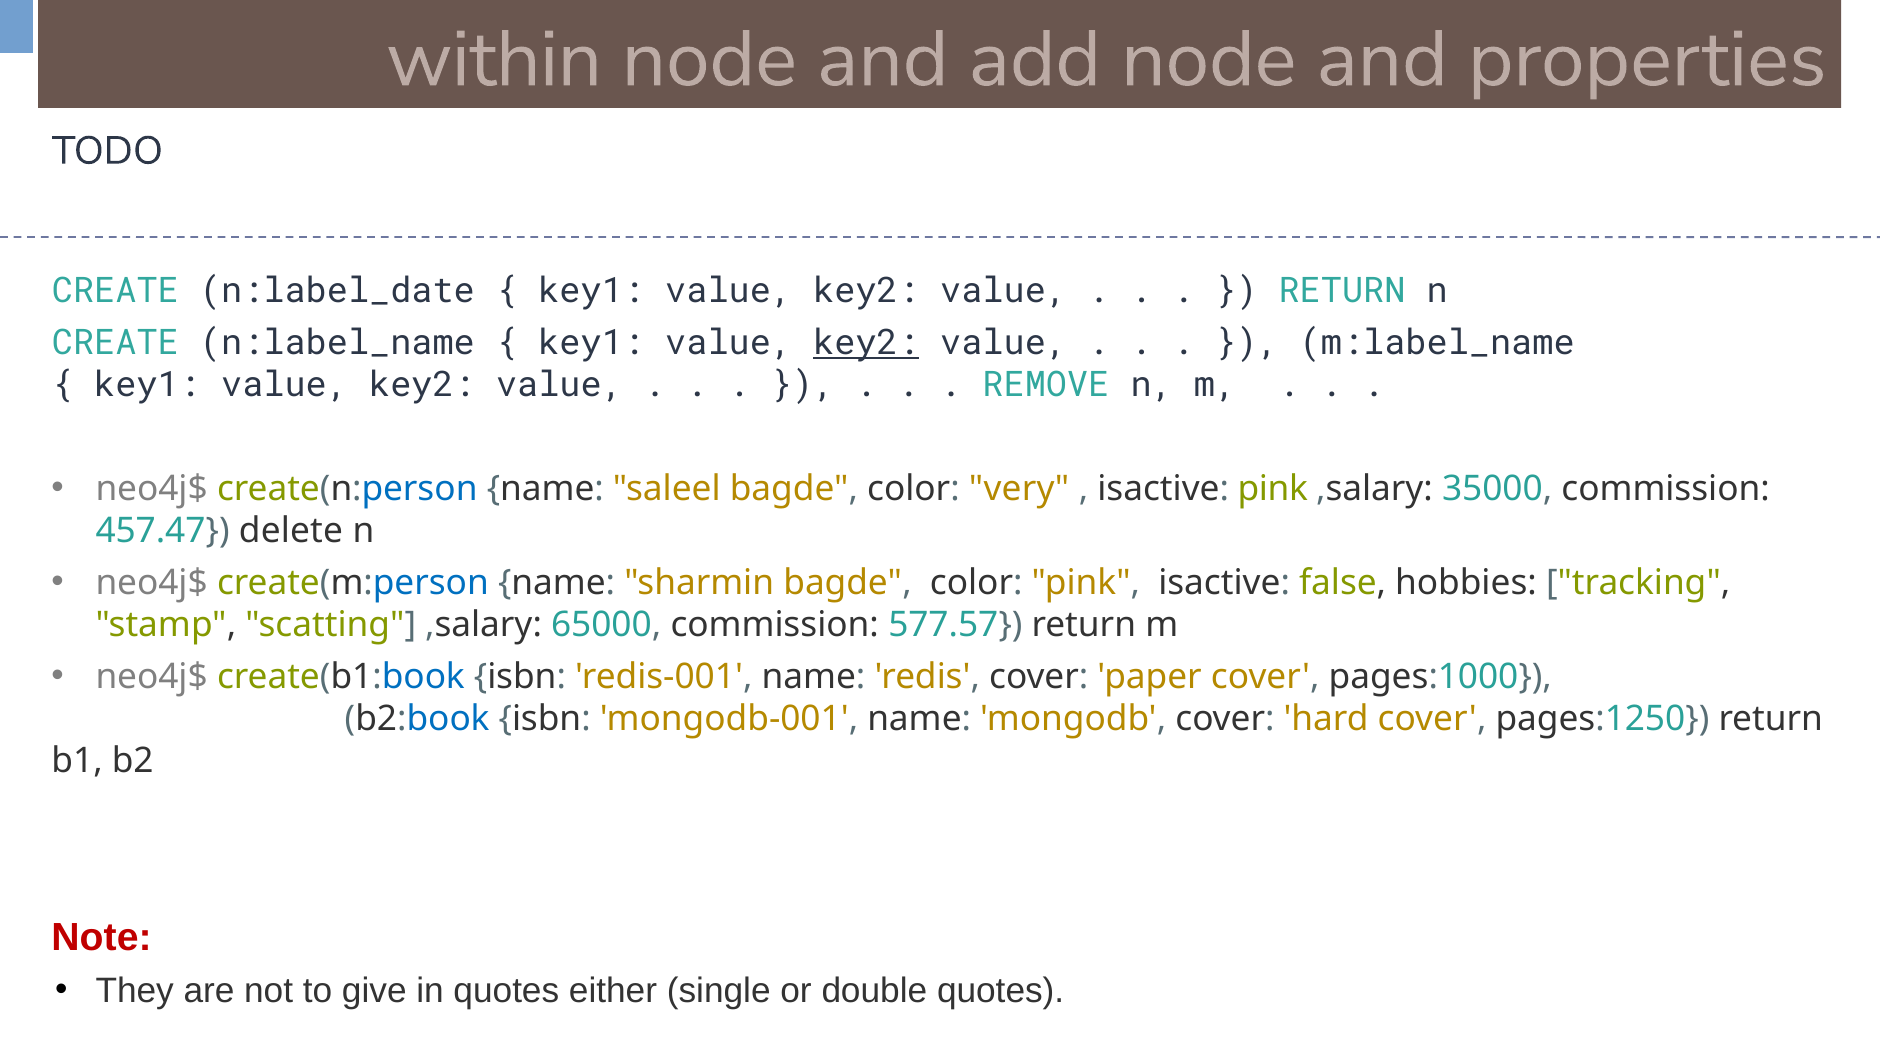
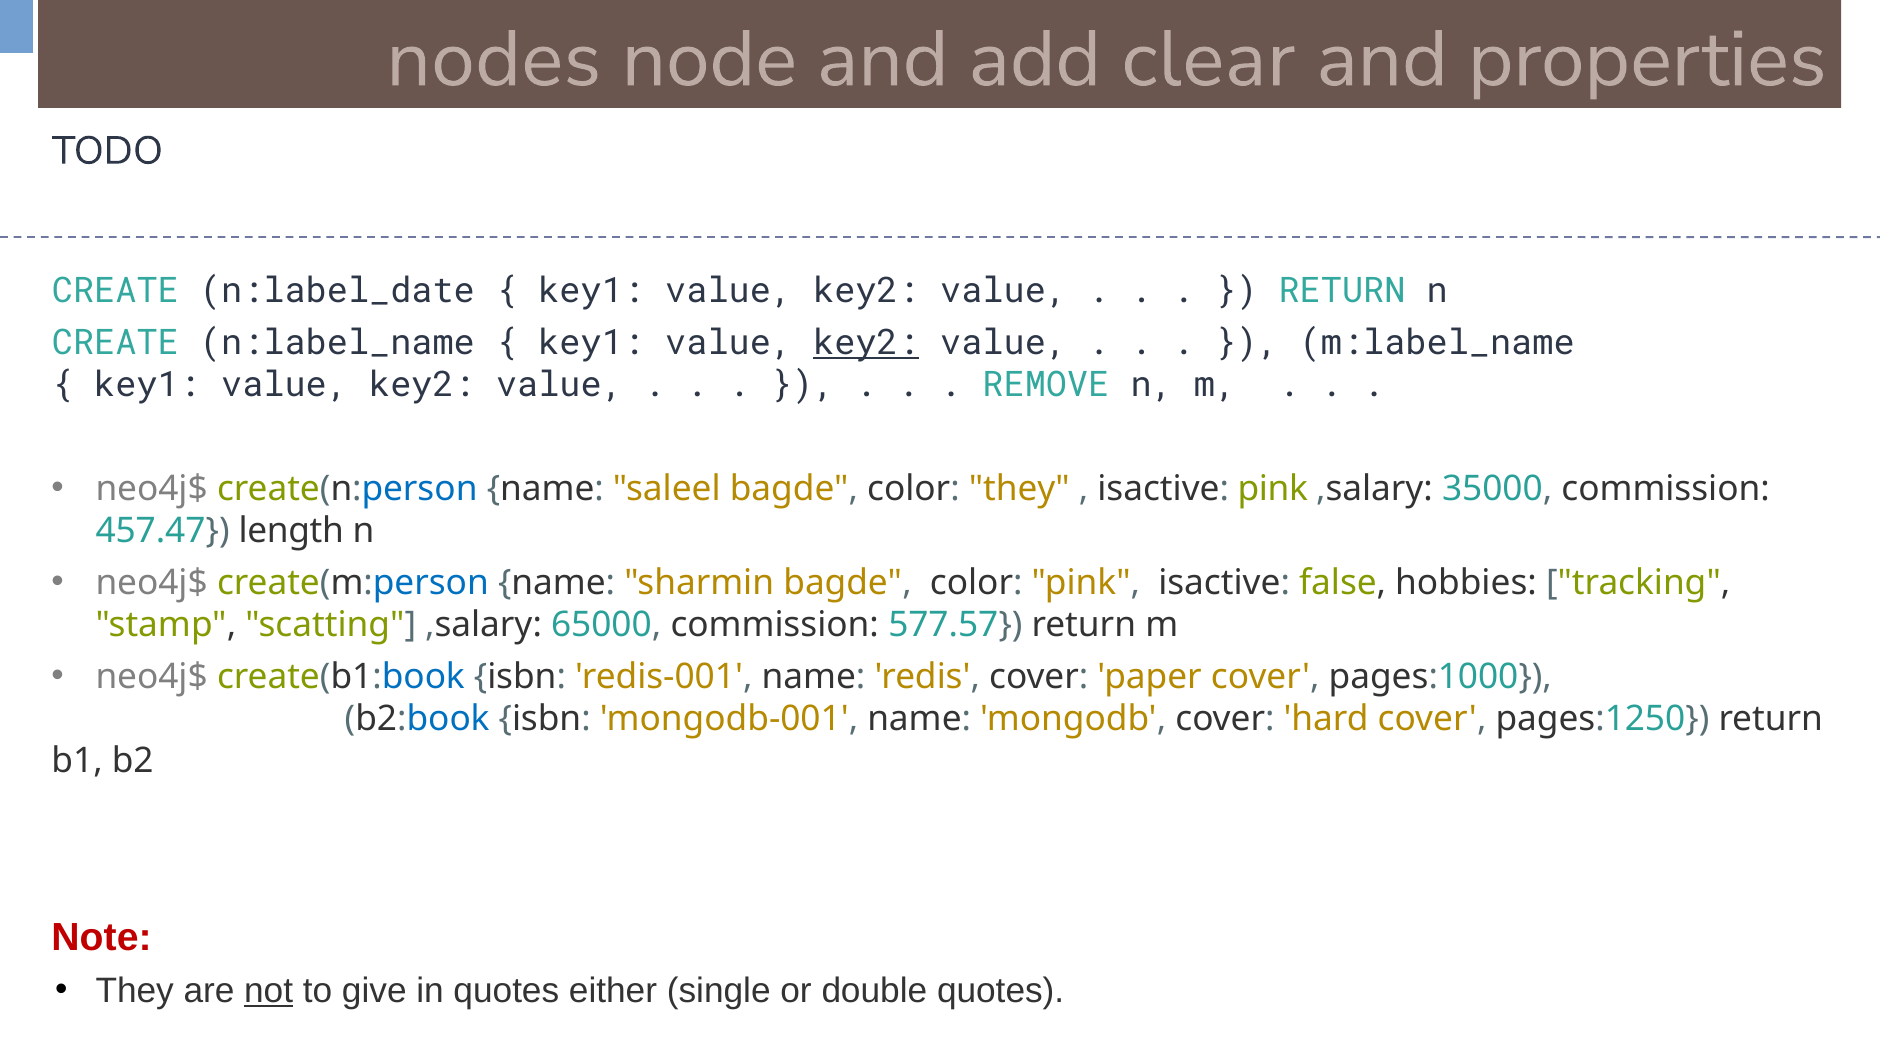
within: within -> nodes
add node: node -> clear
color very: very -> they
delete: delete -> length
not underline: none -> present
